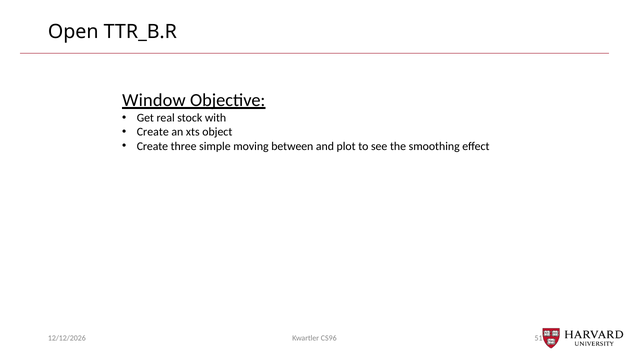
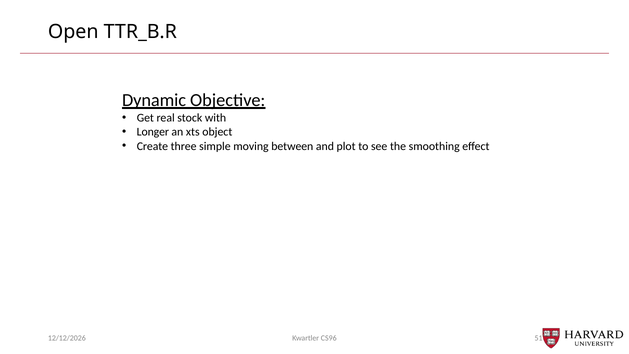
Window: Window -> Dynamic
Create at (153, 132): Create -> Longer
